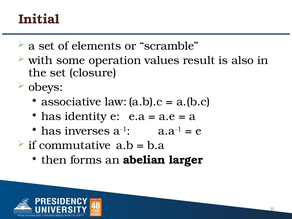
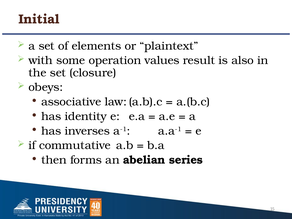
scramble: scramble -> plaintext
larger: larger -> series
